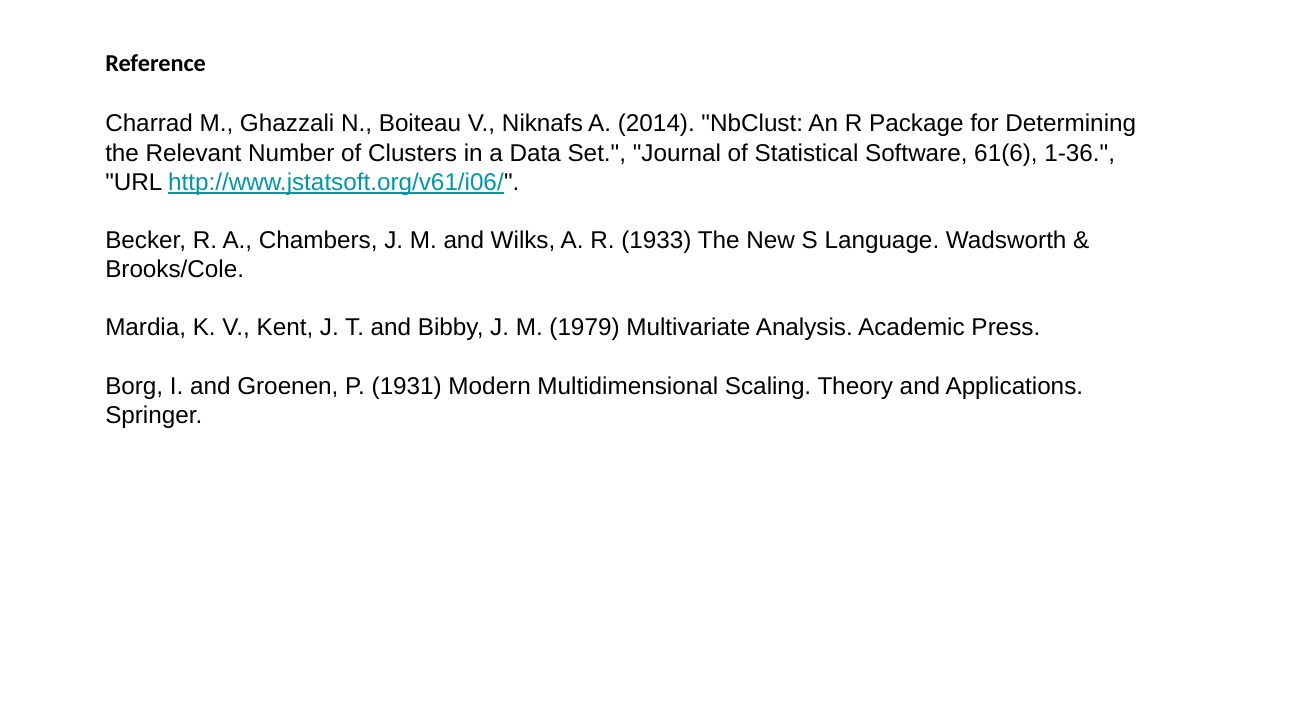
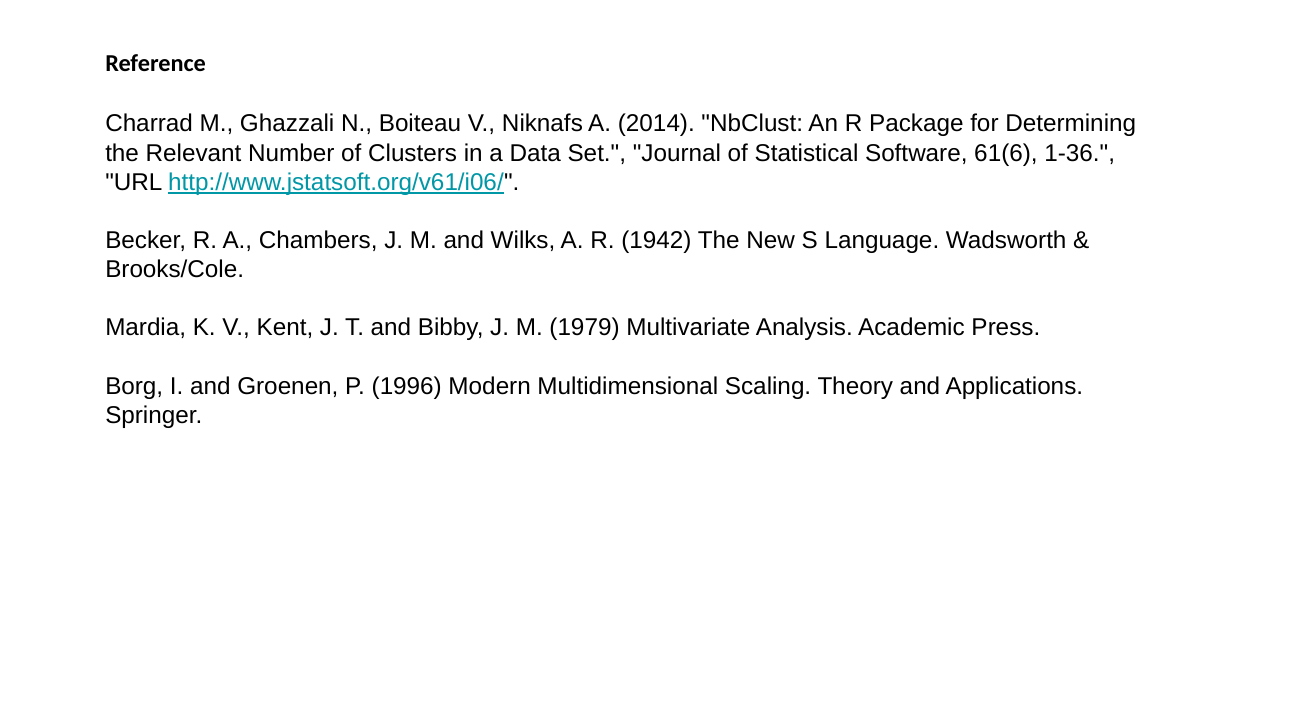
1933: 1933 -> 1942
1931: 1931 -> 1996
